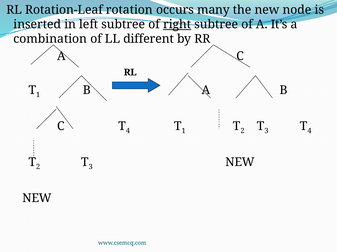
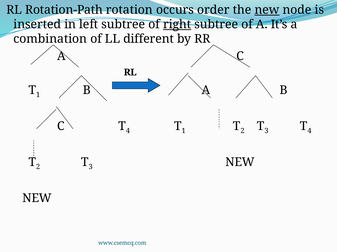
Rotation-Leaf: Rotation-Leaf -> Rotation-Path
many: many -> order
new at (267, 10) underline: none -> present
